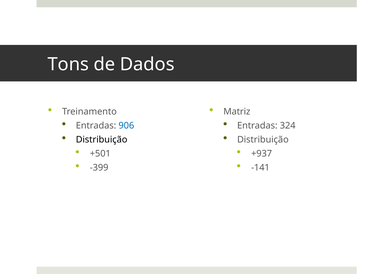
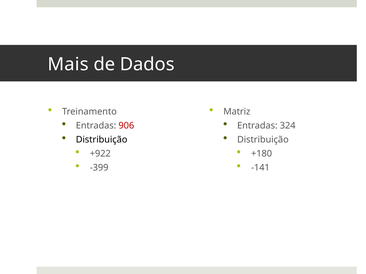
Tons: Tons -> Mais
906 colour: blue -> red
+501: +501 -> +922
+937: +937 -> +180
